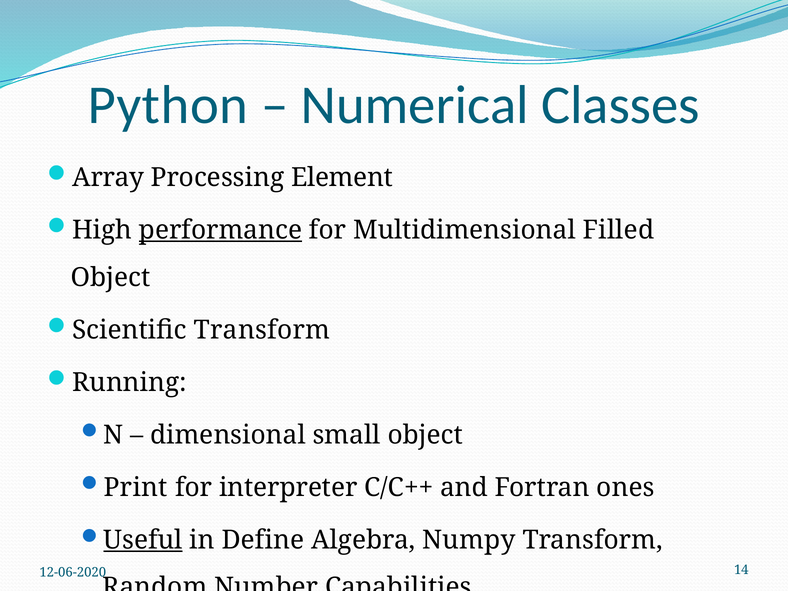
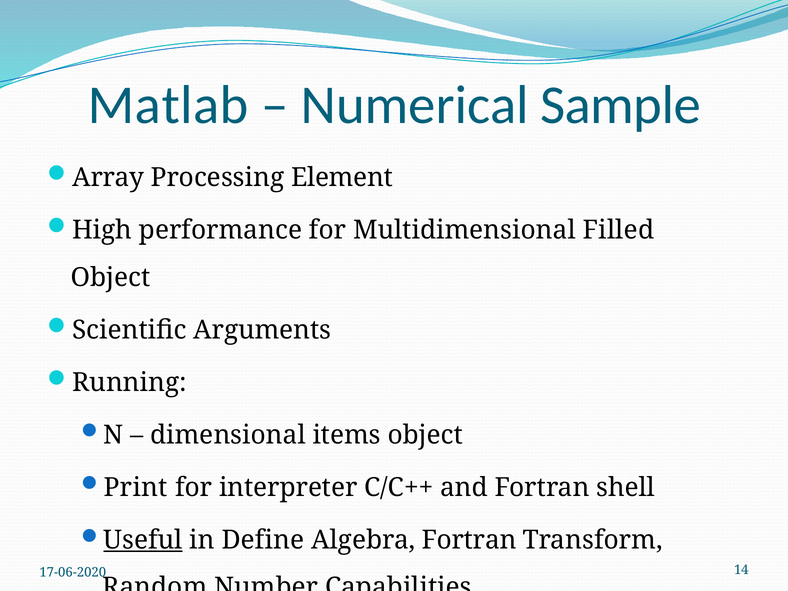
Python: Python -> Matlab
Classes: Classes -> Sample
performance underline: present -> none
Scientific Transform: Transform -> Arguments
small: small -> items
ones: ones -> shell
Algebra Numpy: Numpy -> Fortran
12-06-2020: 12-06-2020 -> 17-06-2020
